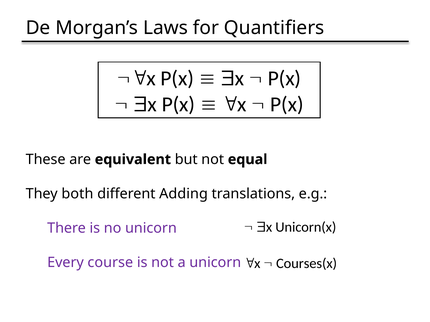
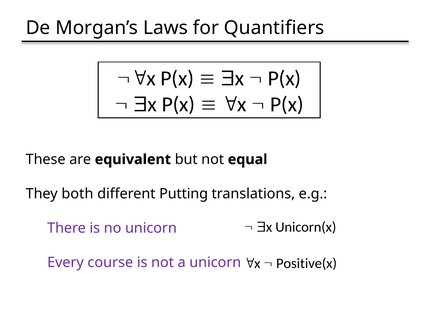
Adding: Adding -> Putting
Courses(x: Courses(x -> Positive(x
